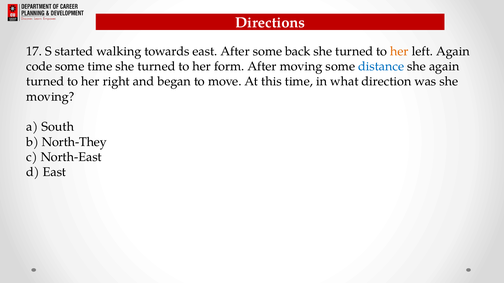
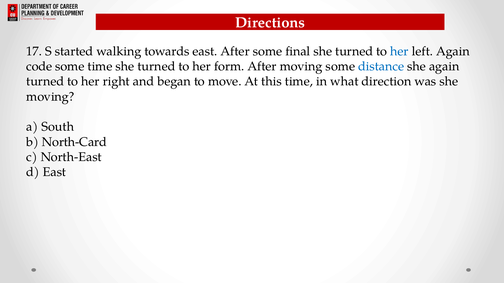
back: back -> final
her at (399, 51) colour: orange -> blue
North-They: North-They -> North-Card
